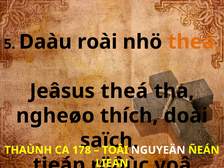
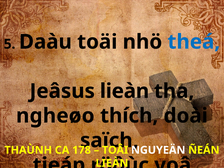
roài: roài -> toäi
theá at (194, 42) colour: orange -> blue
Jeâsus theá: theá -> lieàn
